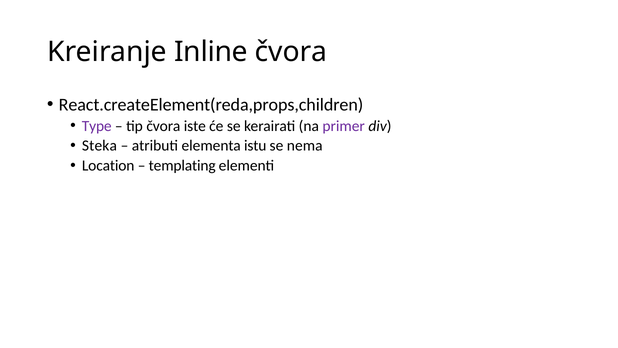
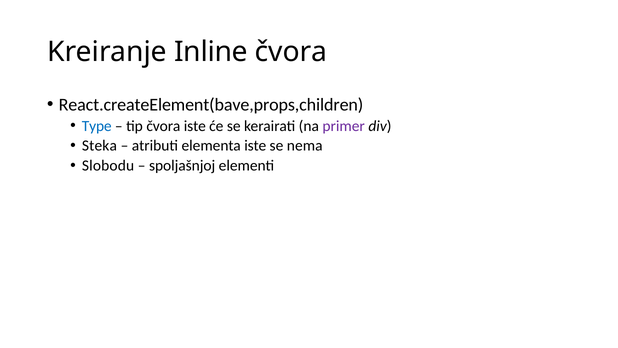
React.createElement(reda,props,children: React.createElement(reda,props,children -> React.createElement(bave,props,children
Type colour: purple -> blue
elementa istu: istu -> iste
Location: Location -> Slobodu
templating: templating -> spoljašnjoj
